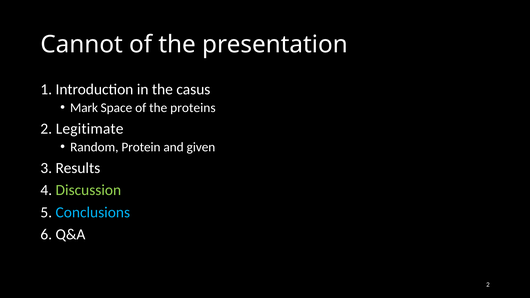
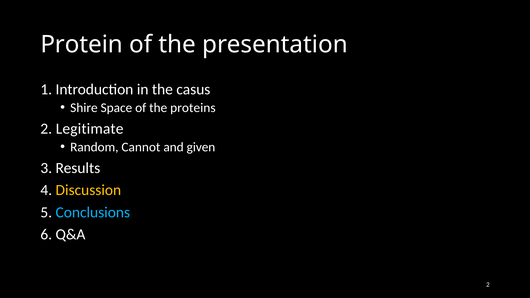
Cannot: Cannot -> Protein
Mark: Mark -> Shire
Protein: Protein -> Cannot
Discussion colour: light green -> yellow
